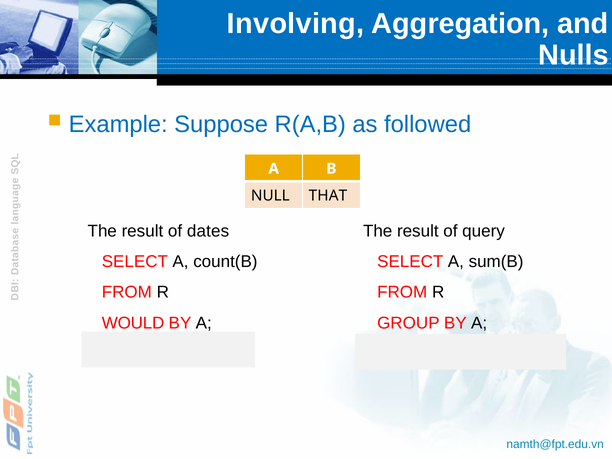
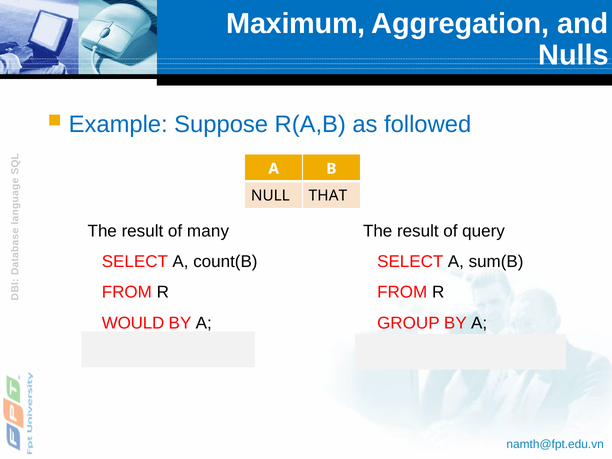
Involving: Involving -> Maximum
dates: dates -> many
